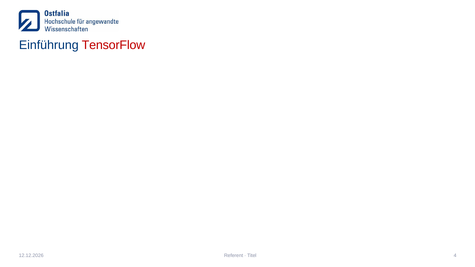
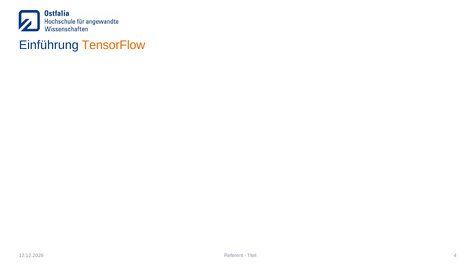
TensorFlow colour: red -> orange
